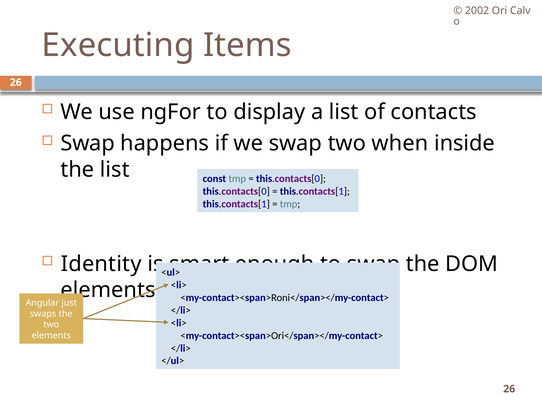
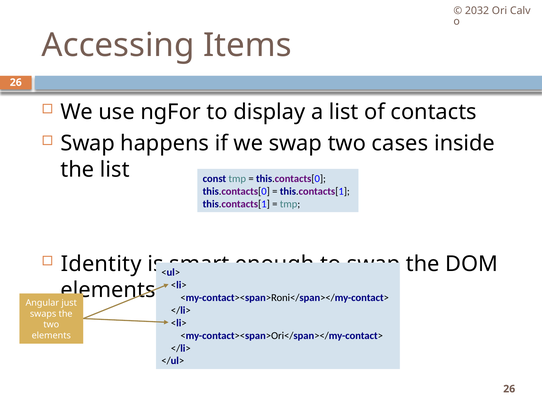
2002: 2002 -> 2032
Executing: Executing -> Accessing
when: when -> cases
